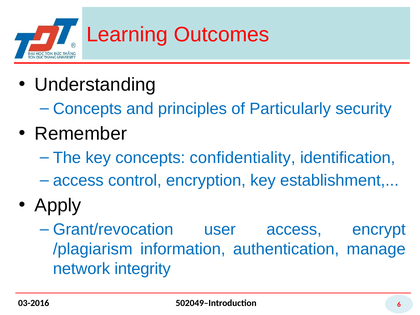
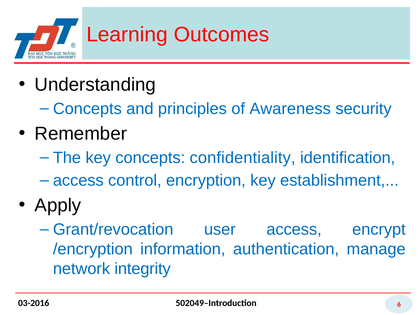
Particularly: Particularly -> Awareness
/plagiarism: /plagiarism -> /encryption
